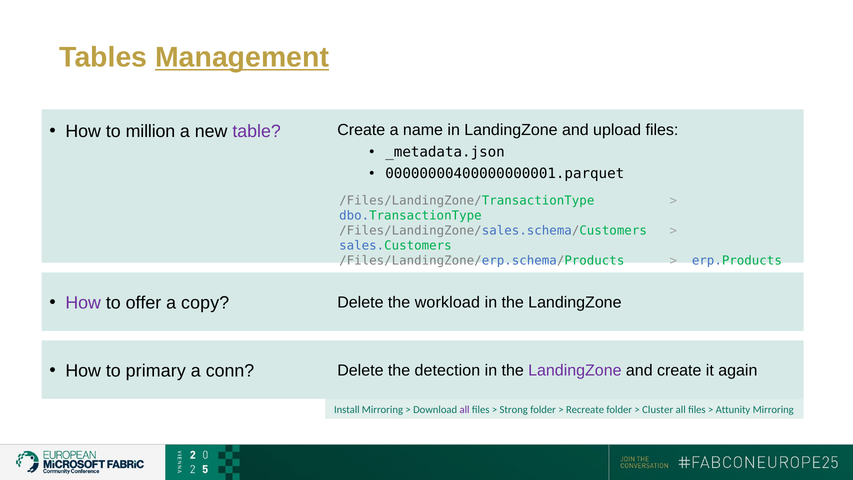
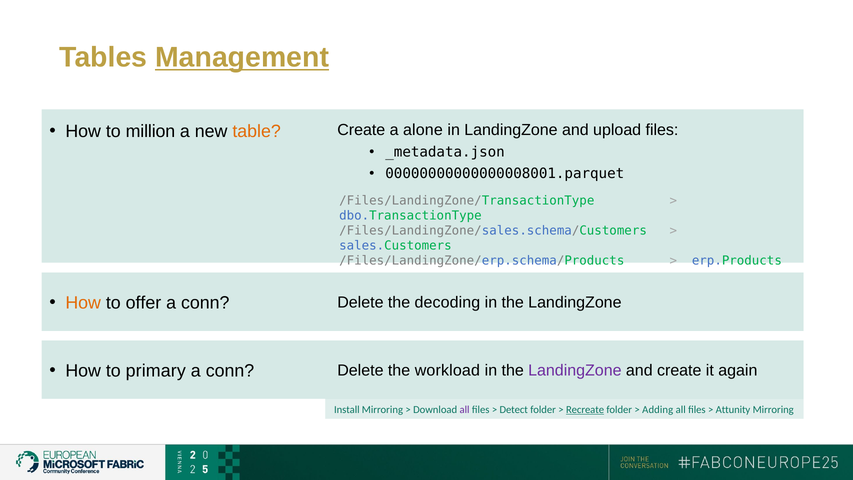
table colour: purple -> orange
name: name -> alone
00000000400000000001.parquet: 00000000400000000001.parquet -> 00000000000000008001.parquet
How at (83, 303) colour: purple -> orange
copy at (205, 303): copy -> conn
workload: workload -> decoding
detection: detection -> workload
Strong: Strong -> Detect
Recreate underline: none -> present
Cluster: Cluster -> Adding
